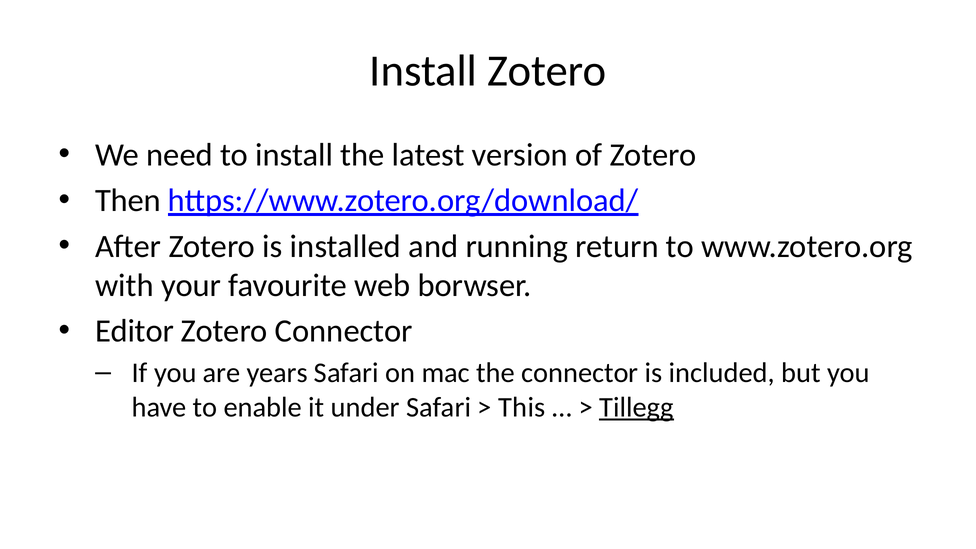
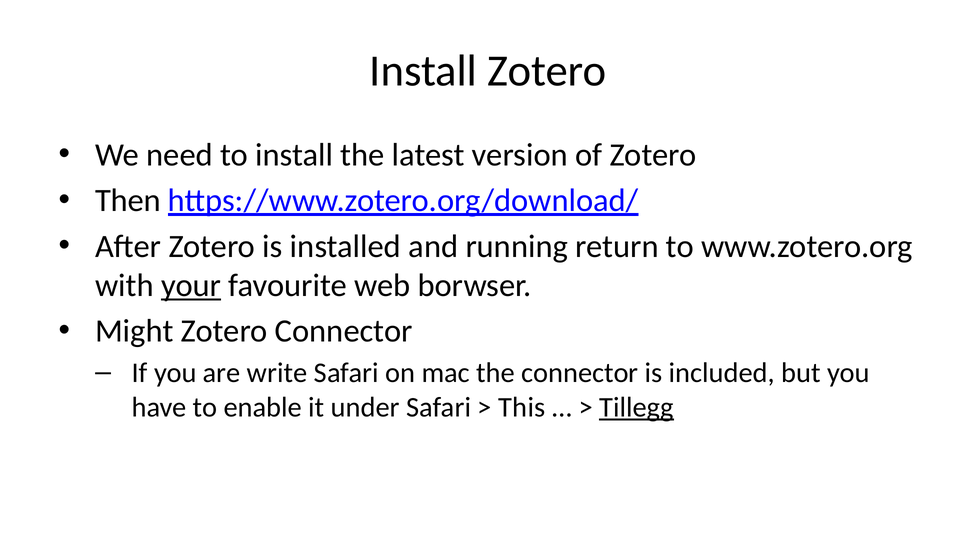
your underline: none -> present
Editor: Editor -> Might
years: years -> write
